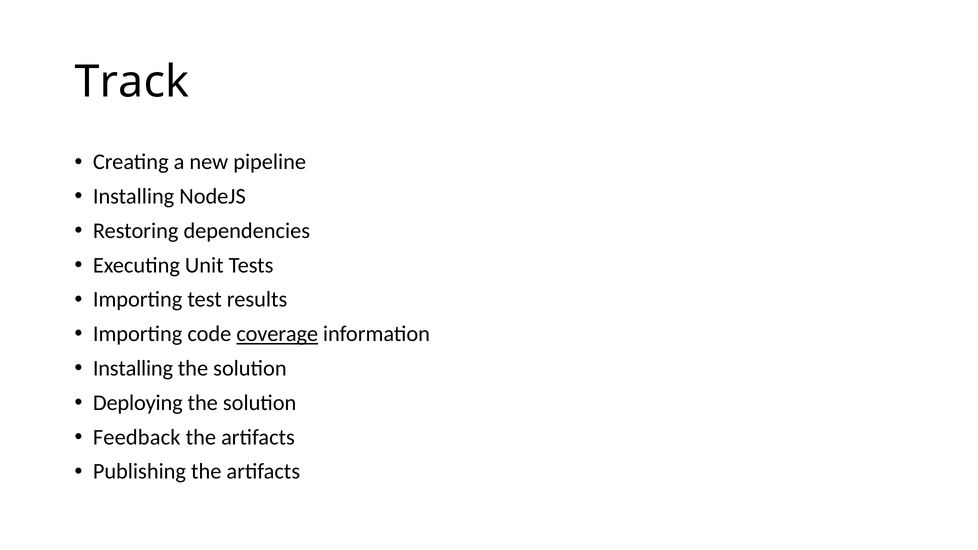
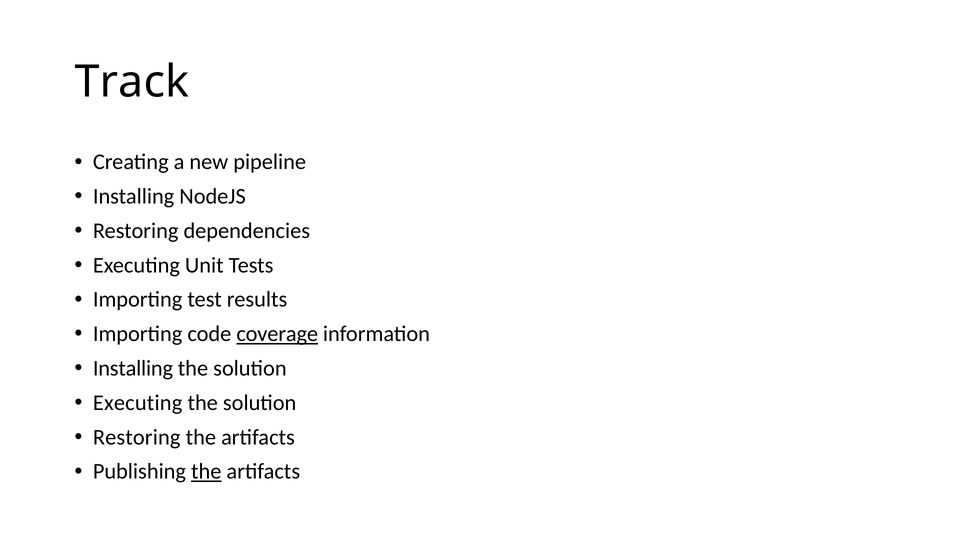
Deploying at (138, 403): Deploying -> Executing
Feedback at (137, 437): Feedback -> Restoring
the at (206, 472) underline: none -> present
